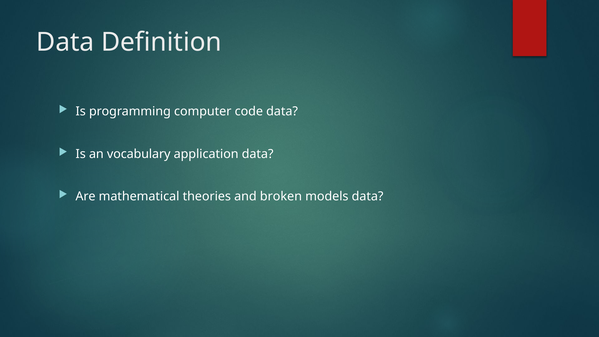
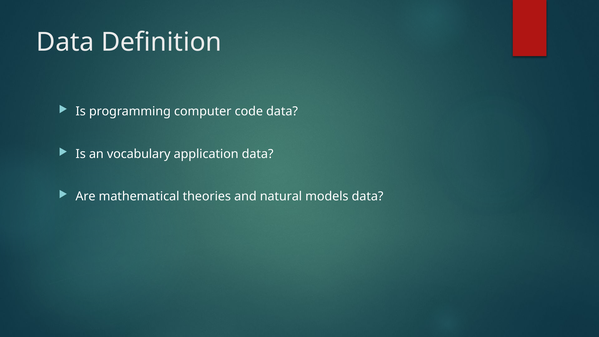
broken: broken -> natural
